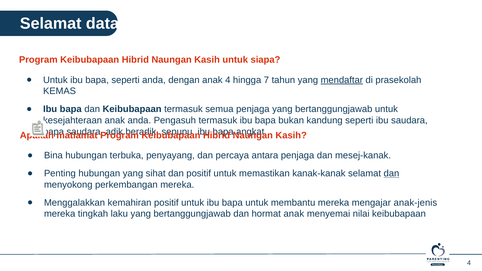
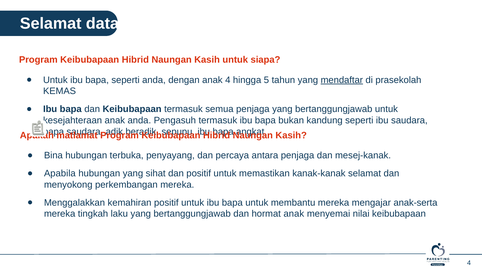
7: 7 -> 5
Penting: Penting -> Apabila
dan at (391, 174) underline: present -> none
anak-jenis: anak-jenis -> anak-serta
